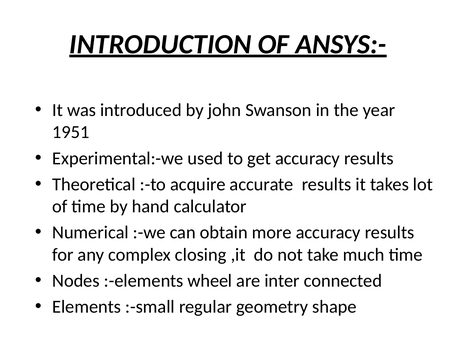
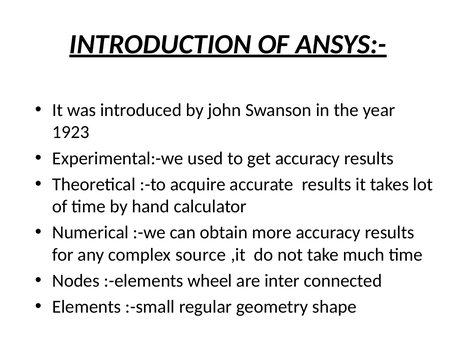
1951: 1951 -> 1923
closing: closing -> source
